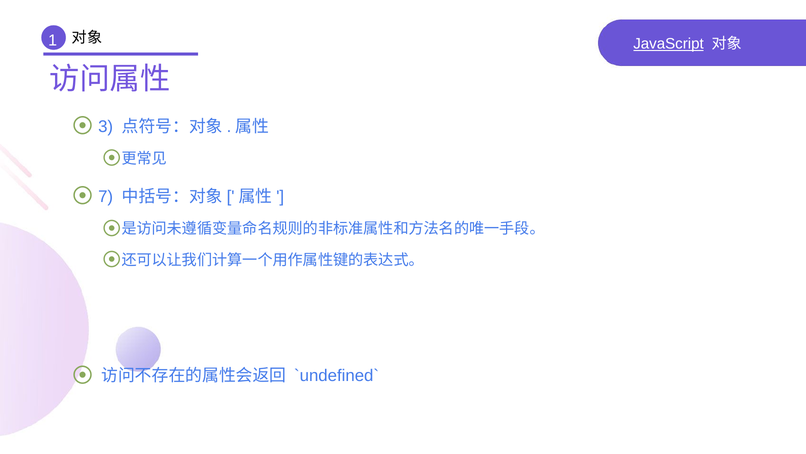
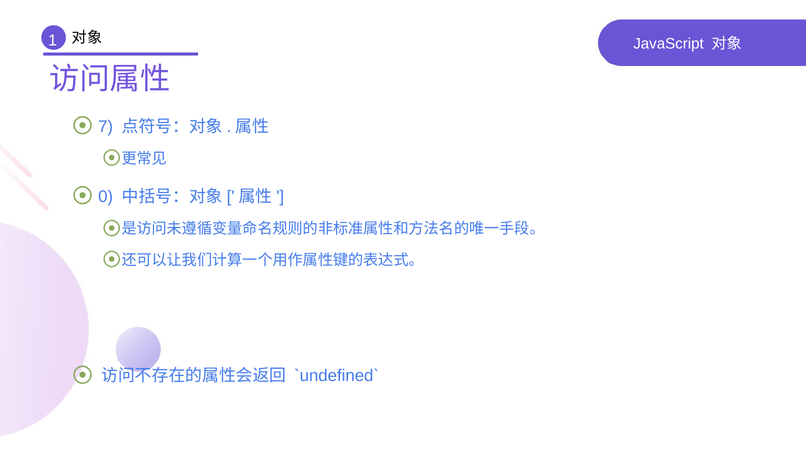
JavaScript underline: present -> none
3: 3 -> 7
7: 7 -> 0
